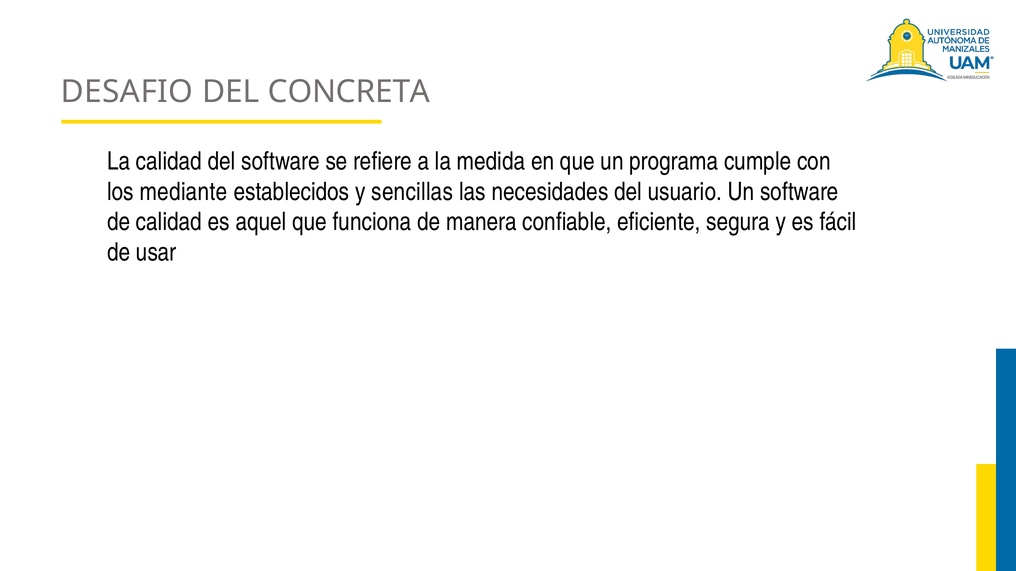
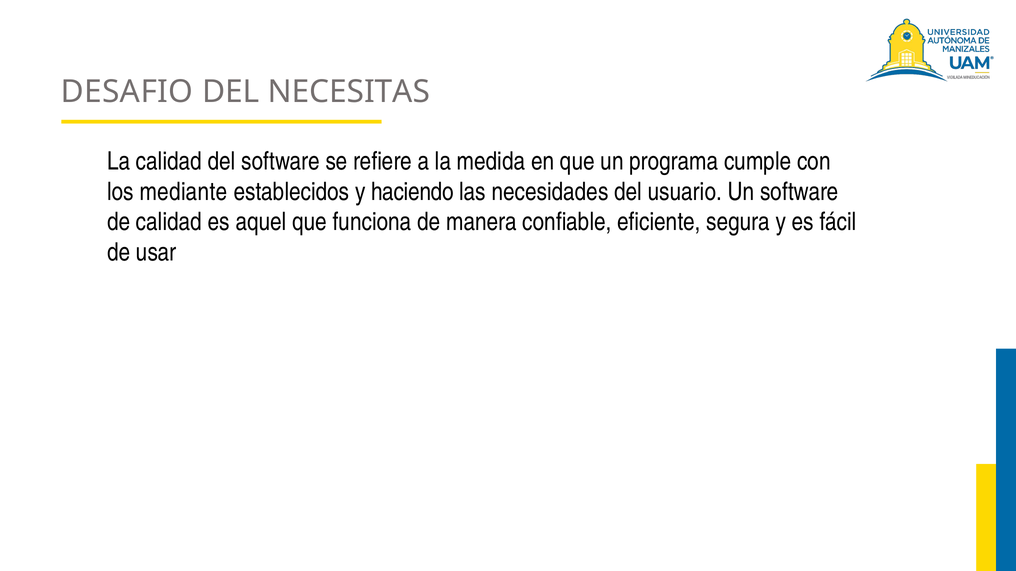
CONCRETA: CONCRETA -> NECESITAS
sencillas: sencillas -> haciendo
